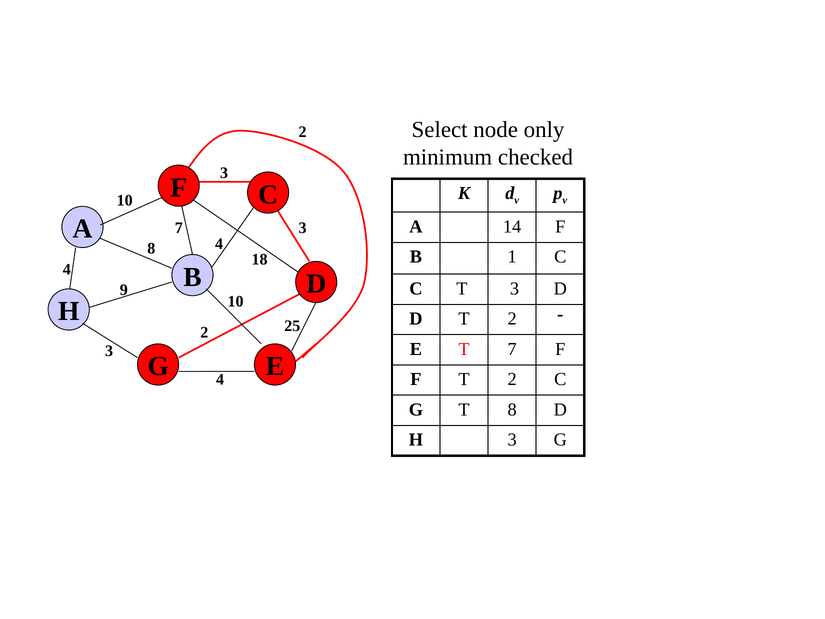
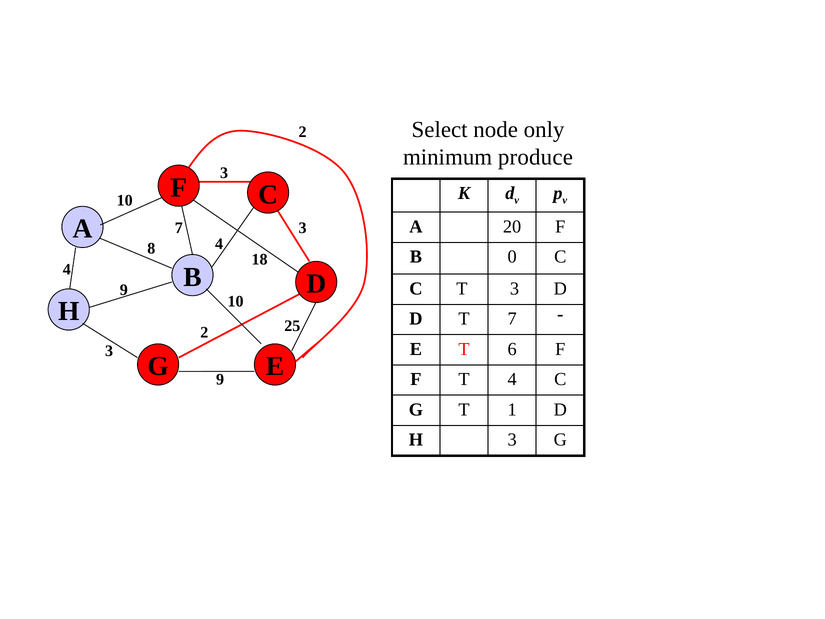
checked: checked -> produce
14: 14 -> 20
1: 1 -> 0
D T 2: 2 -> 7
T 7: 7 -> 6
G 4: 4 -> 9
F T 2: 2 -> 4
T 8: 8 -> 1
